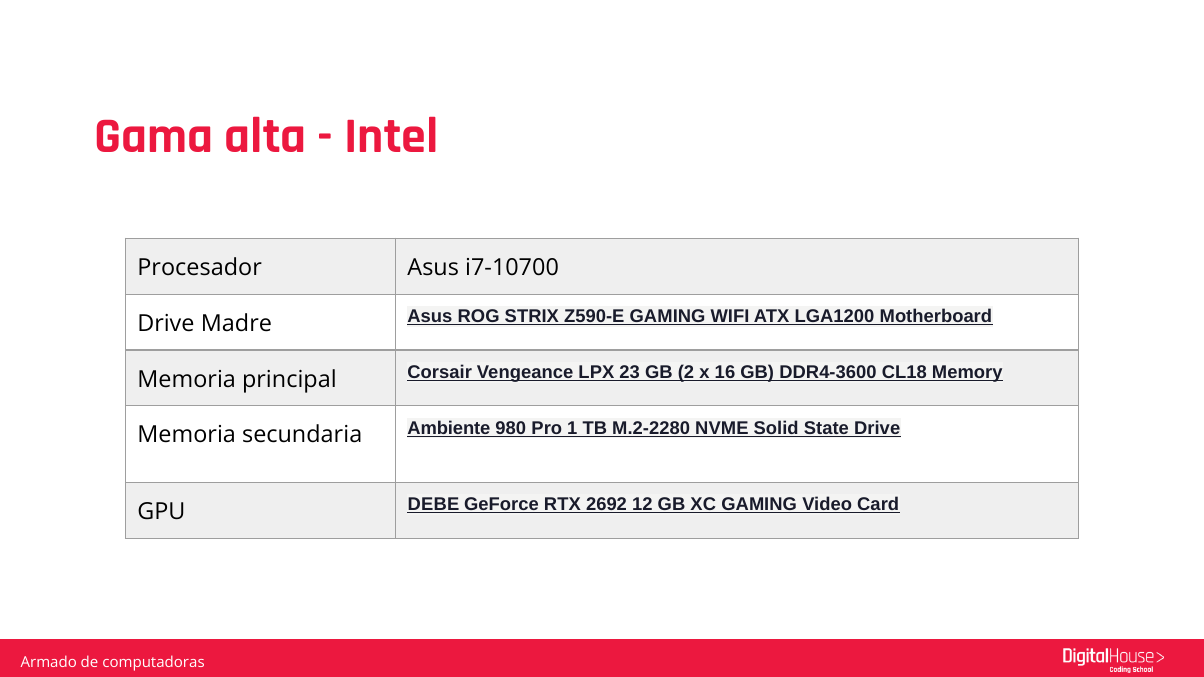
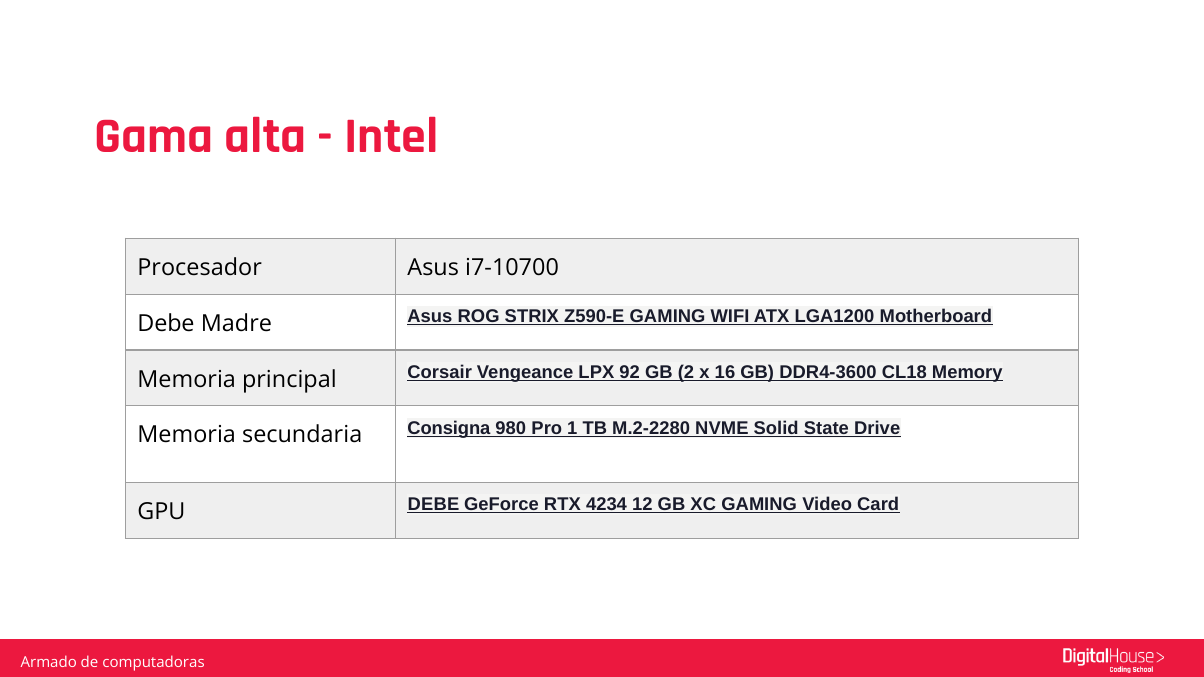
Drive at (166, 324): Drive -> Debe
23: 23 -> 92
Ambiente: Ambiente -> Consigna
2692: 2692 -> 4234
